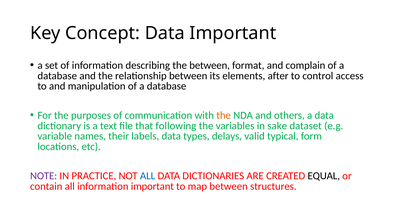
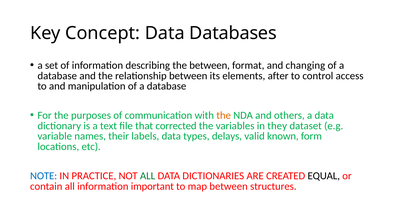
Data Important: Important -> Databases
complain: complain -> changing
following: following -> corrected
sake: sake -> they
typical: typical -> known
NOTE colour: purple -> blue
ALL at (148, 176) colour: blue -> green
